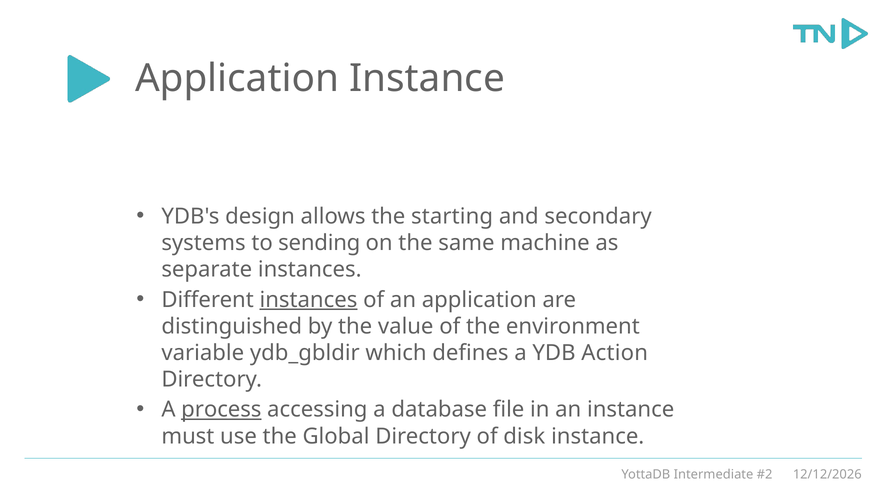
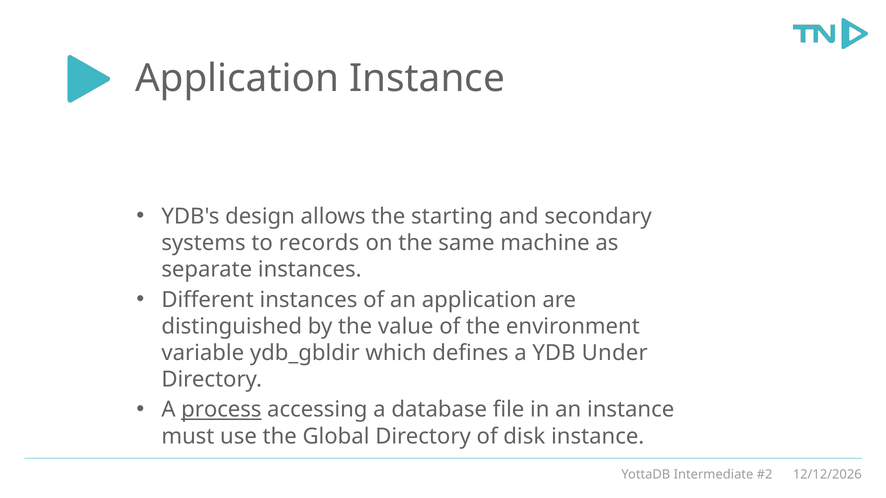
sending: sending -> records
instances at (308, 300) underline: present -> none
Action: Action -> Under
